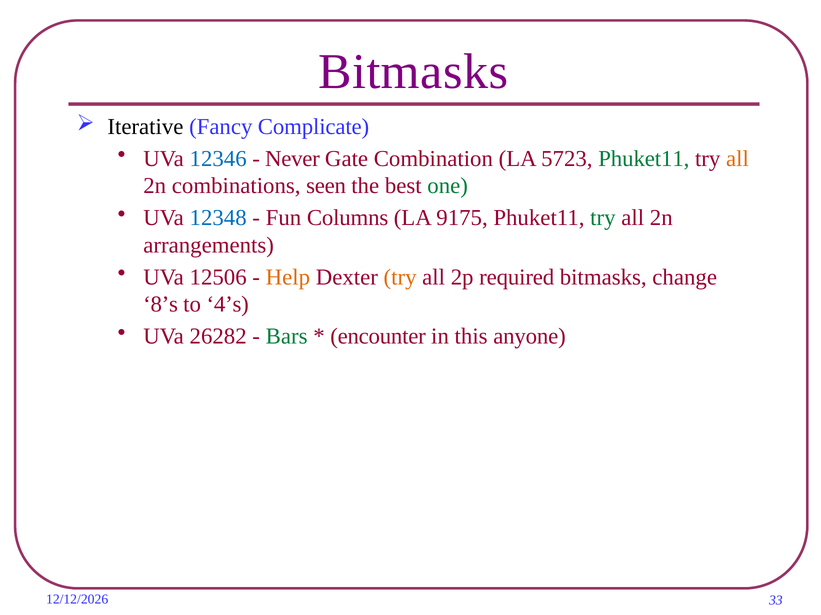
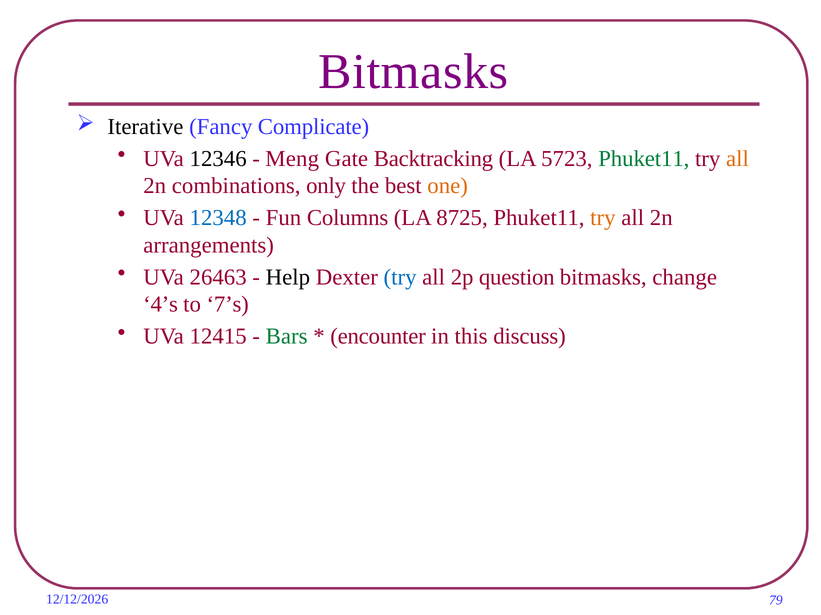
12346 colour: blue -> black
Never: Never -> Meng
Combination: Combination -> Backtracking
seen: seen -> only
one colour: green -> orange
9175: 9175 -> 8725
try at (603, 218) colour: green -> orange
12506: 12506 -> 26463
Help colour: orange -> black
try at (400, 277) colour: orange -> blue
required: required -> question
8’s: 8’s -> 4’s
4’s: 4’s -> 7’s
26282: 26282 -> 12415
anyone: anyone -> discuss
33: 33 -> 79
